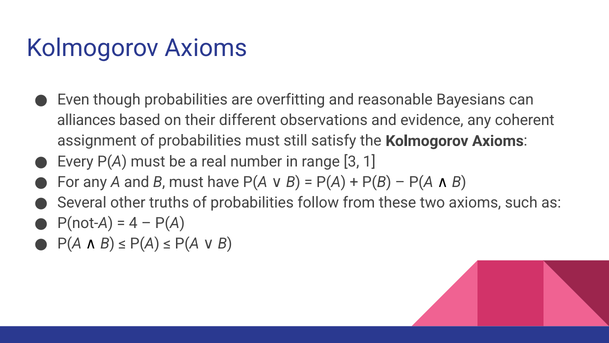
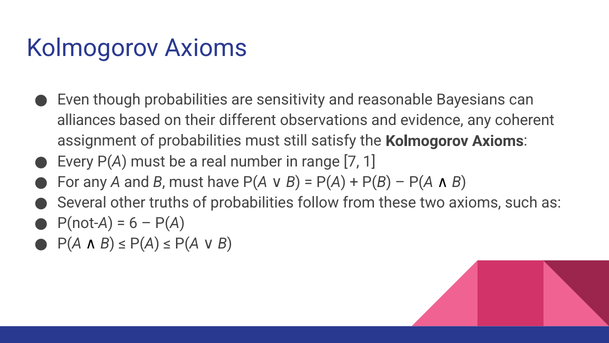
overfitting: overfitting -> sensitivity
3: 3 -> 7
4: 4 -> 6
